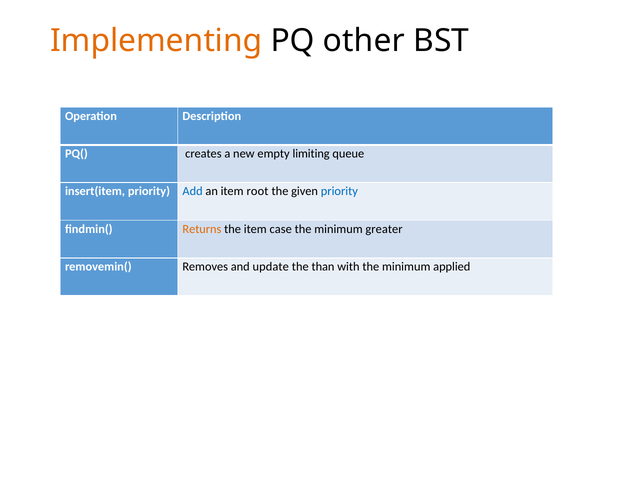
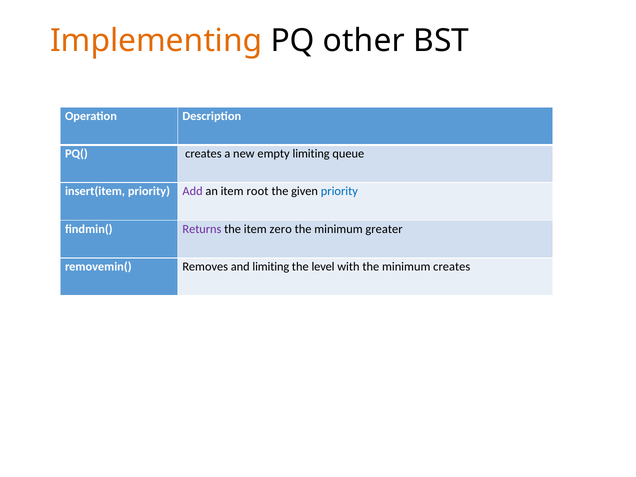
Add colour: blue -> purple
Returns colour: orange -> purple
case: case -> zero
and update: update -> limiting
than: than -> level
minimum applied: applied -> creates
